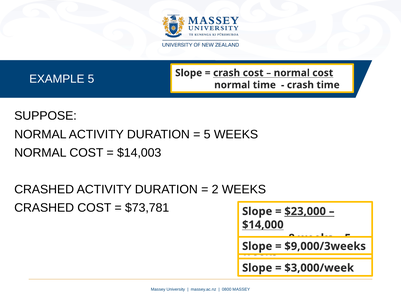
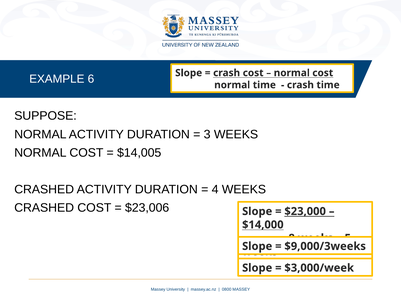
EXAMPLE 5: 5 -> 6
5 at (207, 134): 5 -> 3
$14,003: $14,003 -> $14,005
2: 2 -> 4
$73,781: $73,781 -> $23,006
